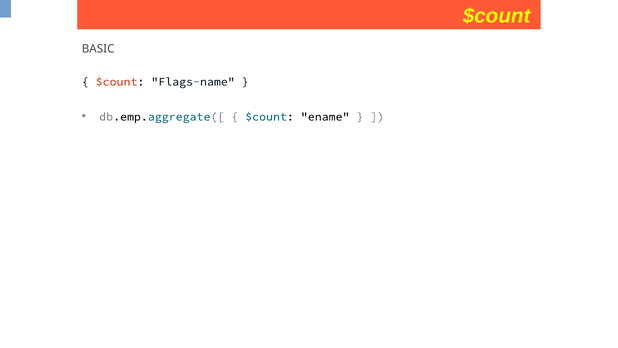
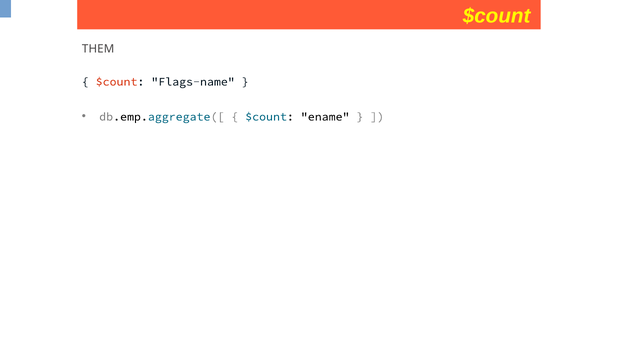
BASIC: BASIC -> THEM
